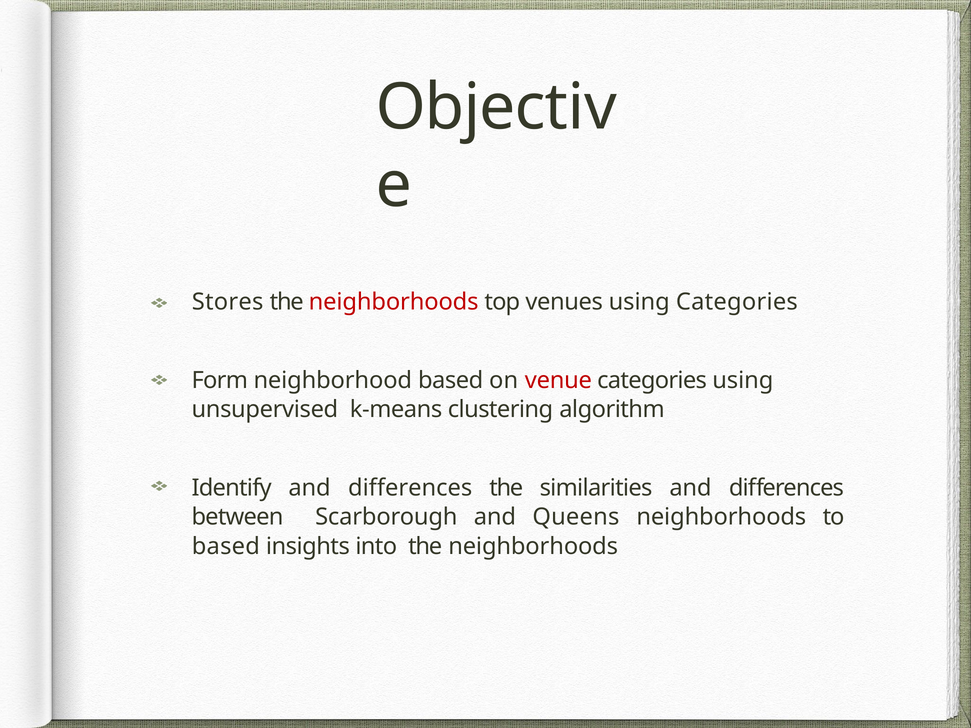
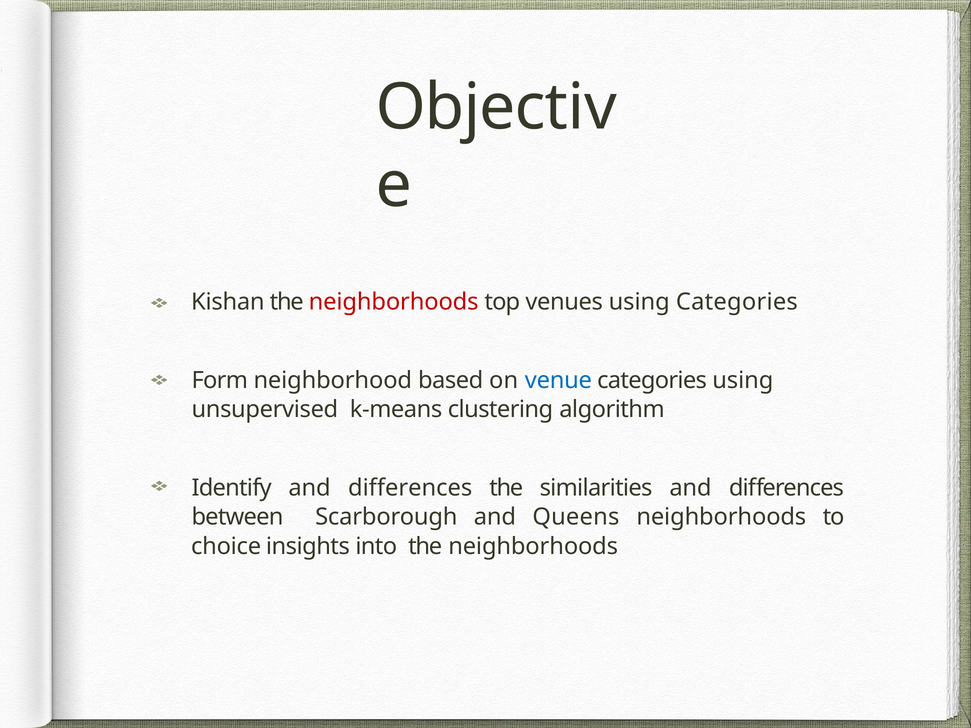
Stores: Stores -> Kishan
venue colour: red -> blue
based at (226, 547): based -> choice
